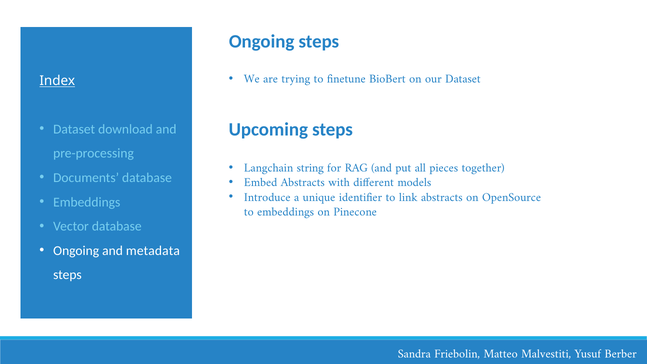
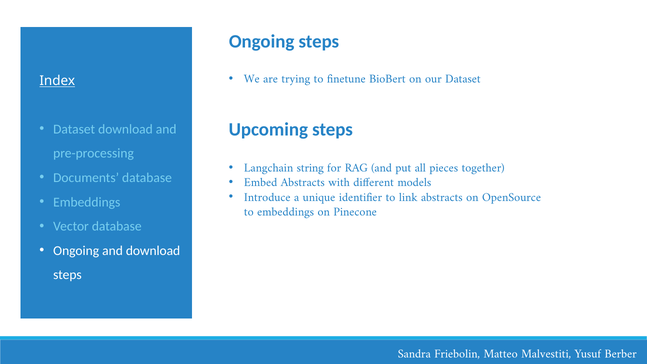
and metadata: metadata -> download
